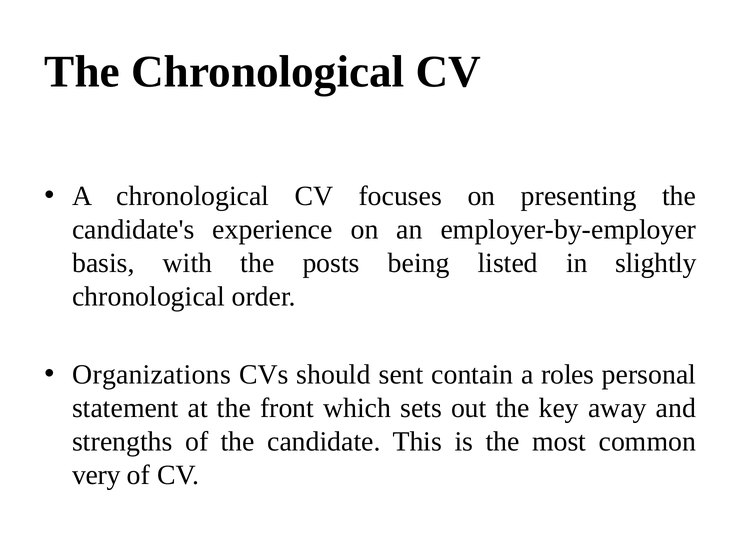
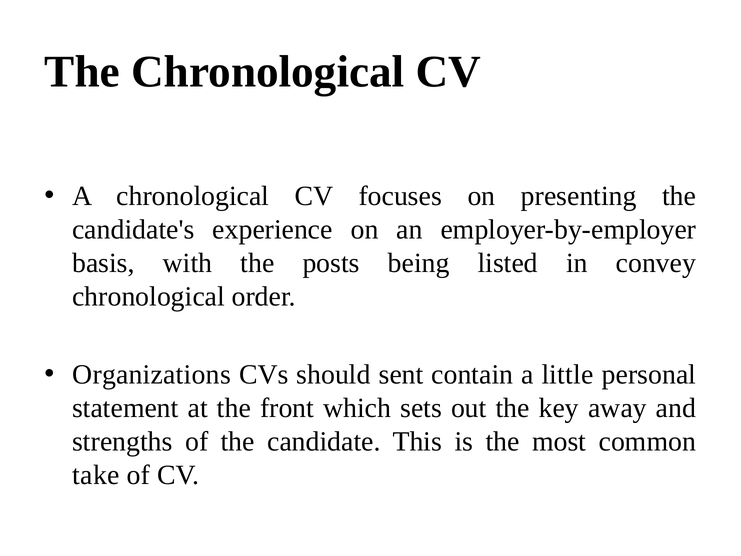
slightly: slightly -> convey
roles: roles -> little
very: very -> take
